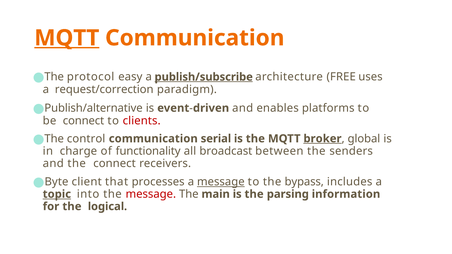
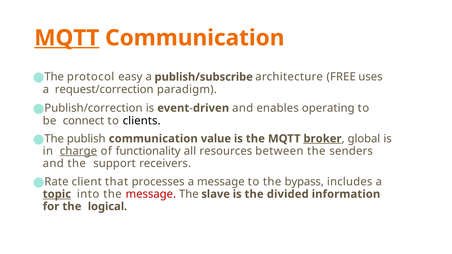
publish/subscribe underline: present -> none
Publish/alternative: Publish/alternative -> Publish/correction
platforms: platforms -> operating
clients colour: red -> black
control: control -> publish
serial: serial -> value
charge underline: none -> present
broadcast: broadcast -> resources
the connect: connect -> support
Byte: Byte -> Rate
message at (221, 182) underline: present -> none
main: main -> slave
parsing: parsing -> divided
